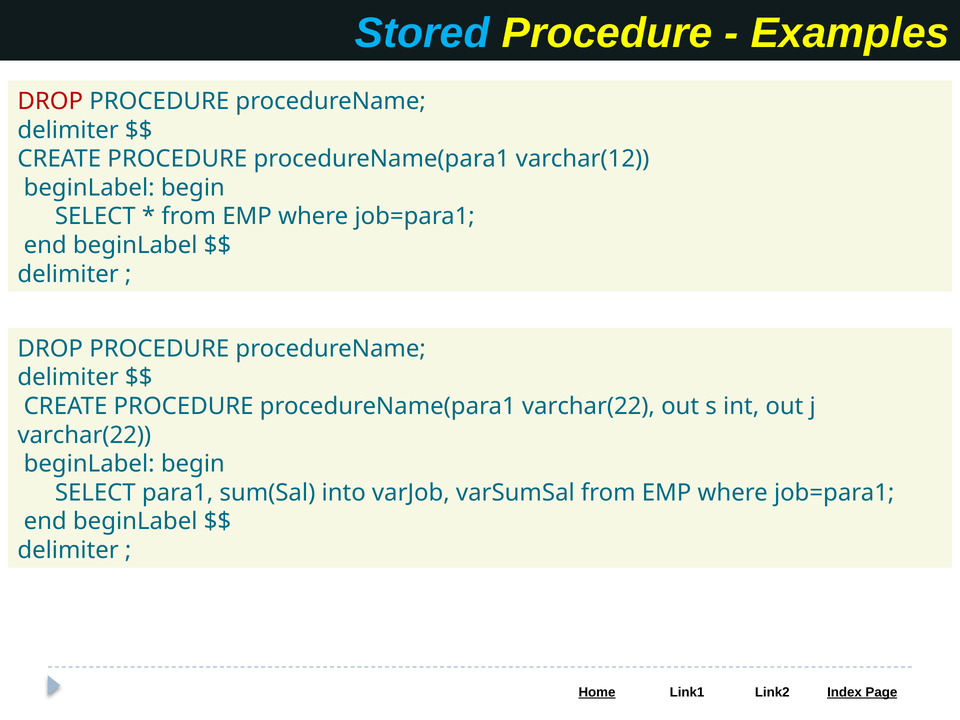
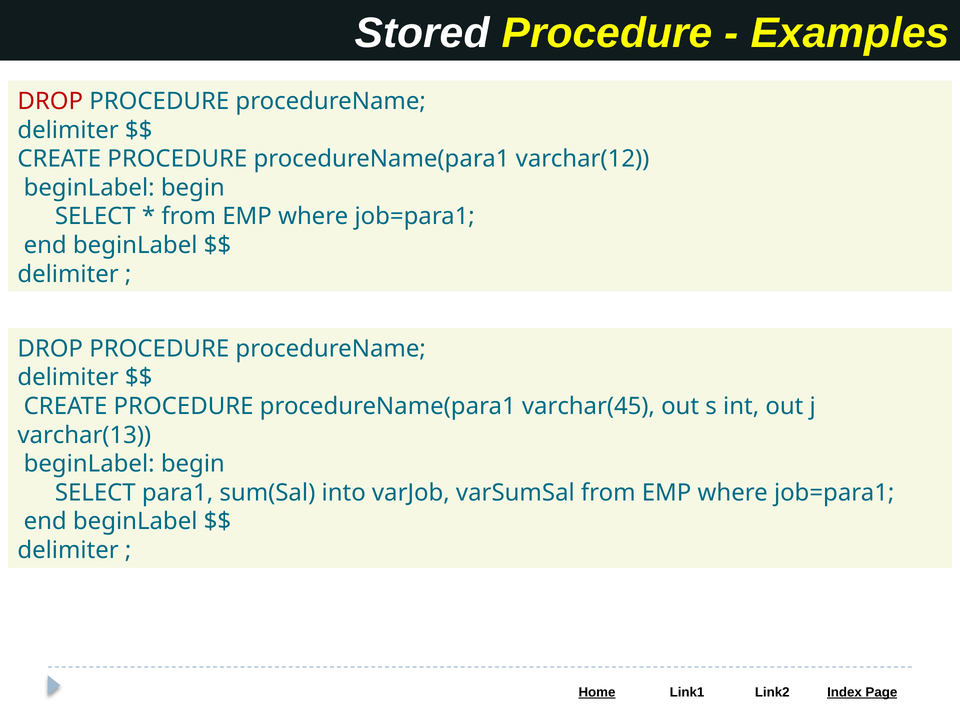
Stored colour: light blue -> white
procedureName(para1 varchar(22: varchar(22 -> varchar(45
varchar(22 at (84, 435): varchar(22 -> varchar(13
